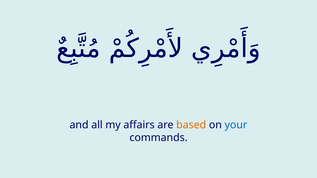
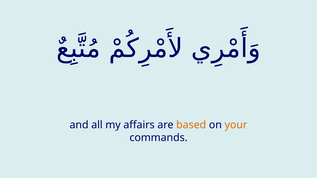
your colour: blue -> orange
